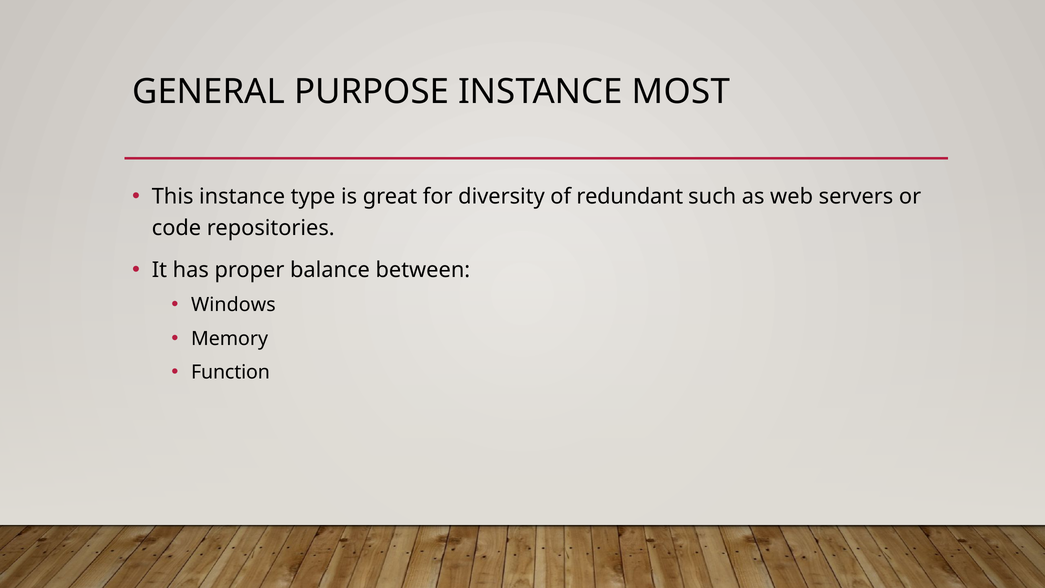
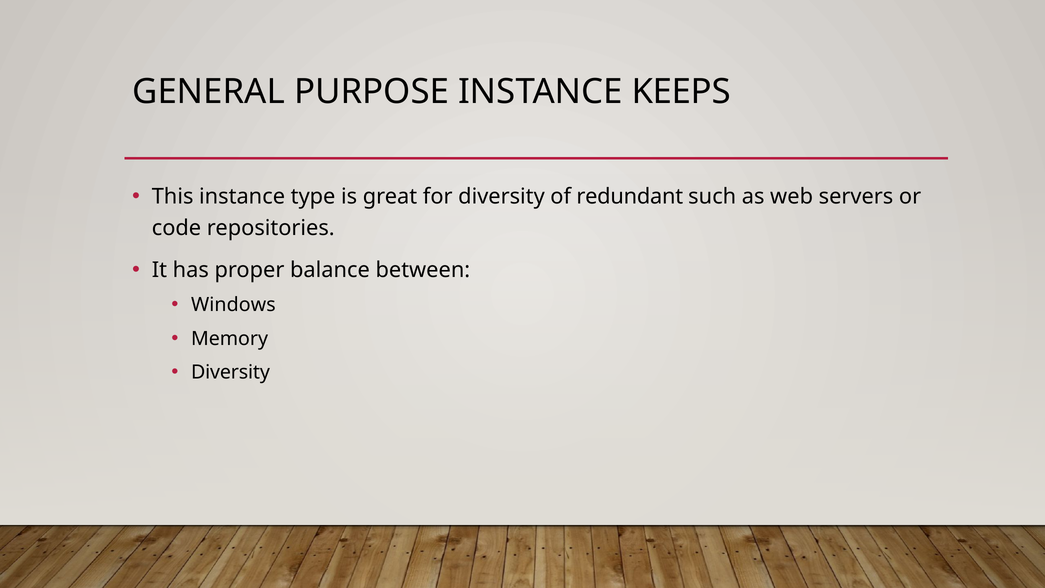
MOST: MOST -> KEEPS
Function at (230, 372): Function -> Diversity
